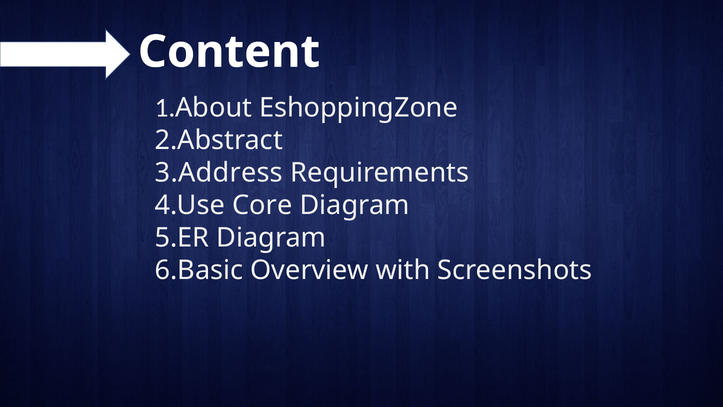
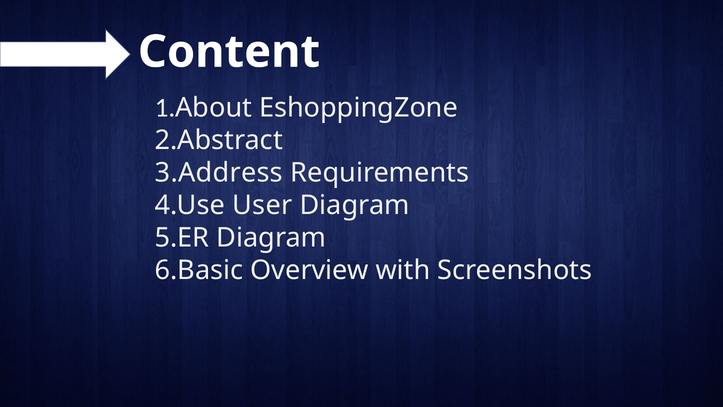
Core: Core -> User
